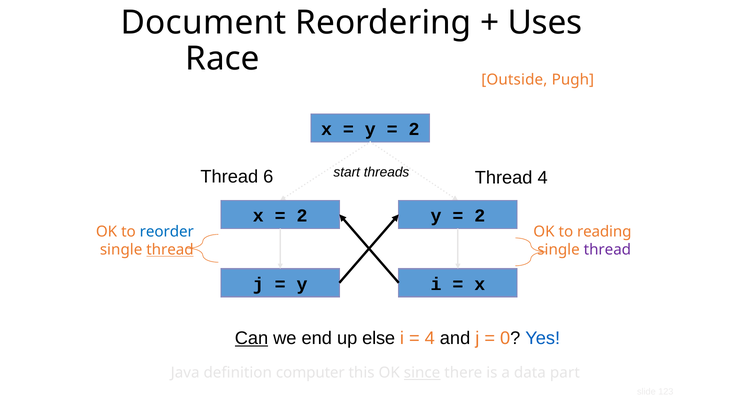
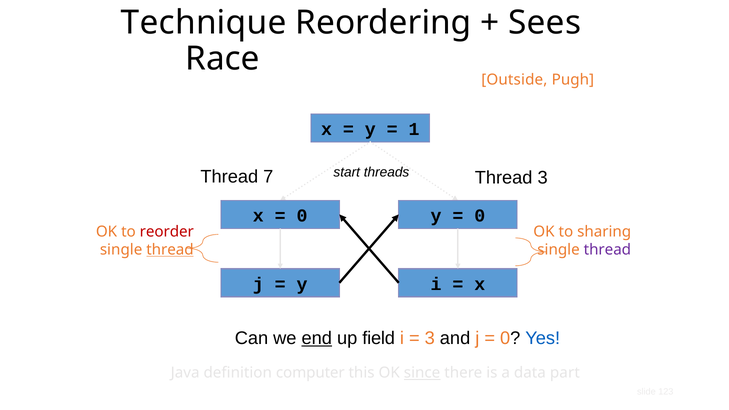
Document: Document -> Technique
Uses: Uses -> Sees
2 at (414, 129): 2 -> 1
6: 6 -> 7
Thread 4: 4 -> 3
2 at (302, 216): 2 -> 0
2 at (480, 216): 2 -> 0
reorder colour: blue -> red
reading: reading -> sharing
Can underline: present -> none
end underline: none -> present
else: else -> field
4 at (430, 338): 4 -> 3
